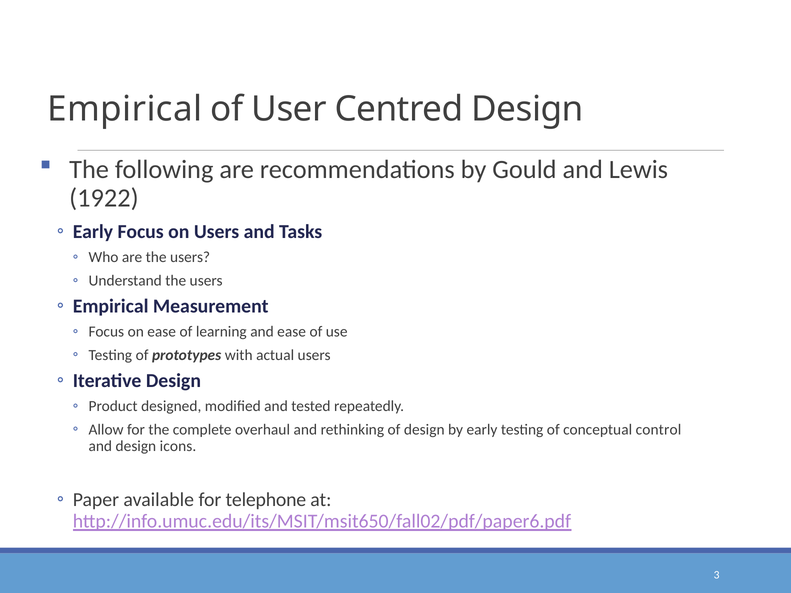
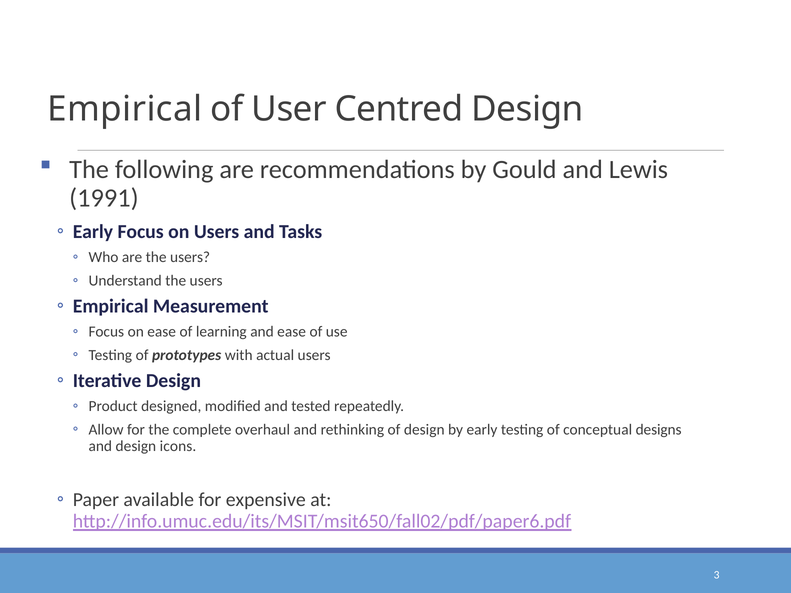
1922: 1922 -> 1991
control: control -> designs
telephone: telephone -> expensive
